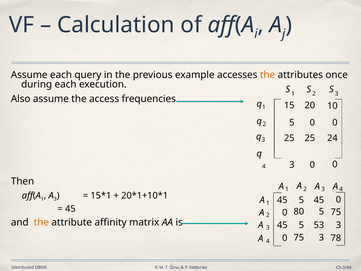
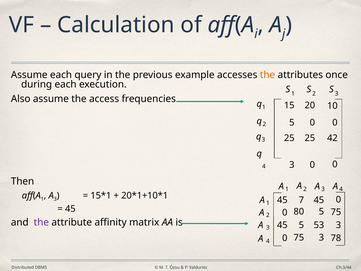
24: 24 -> 42
5 at (301, 200): 5 -> 7
the at (41, 222) colour: orange -> purple
